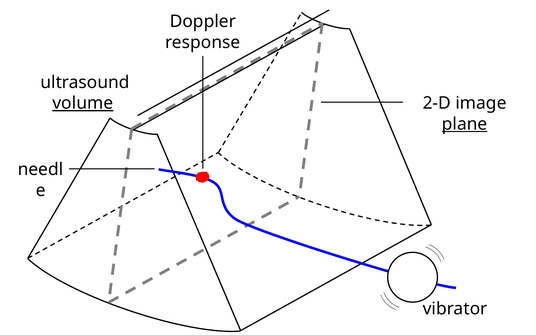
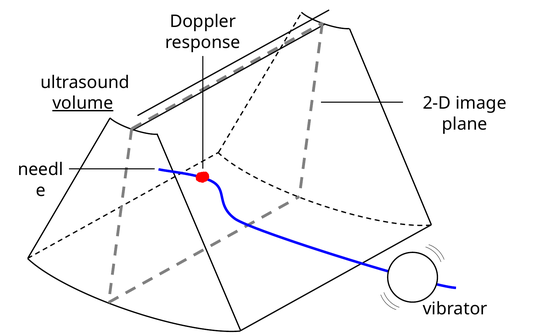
plane underline: present -> none
